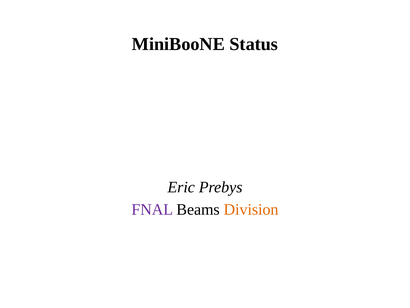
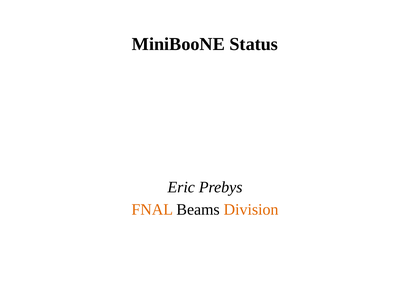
FNAL colour: purple -> orange
